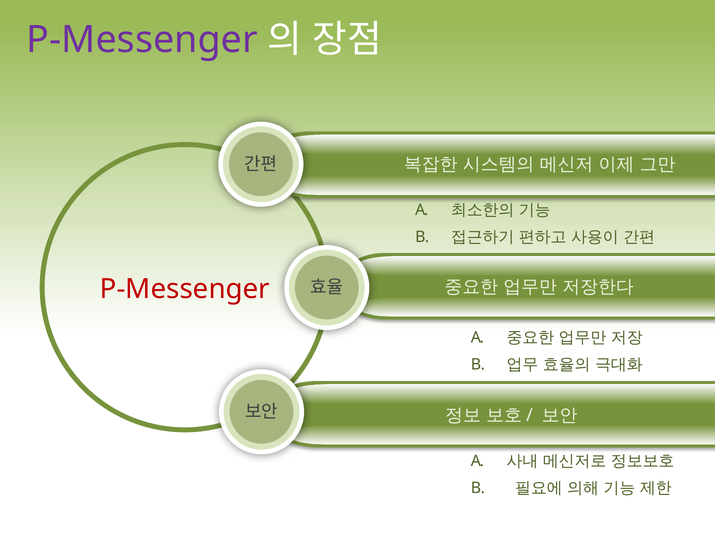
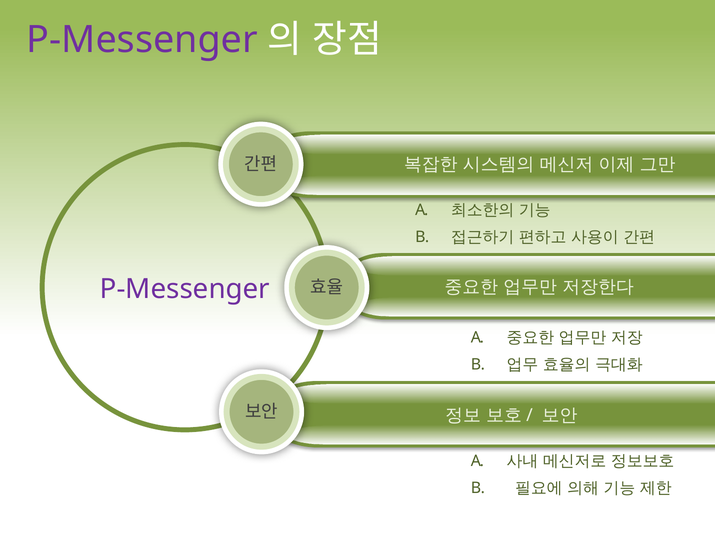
P-Messenger at (185, 289) colour: red -> purple
